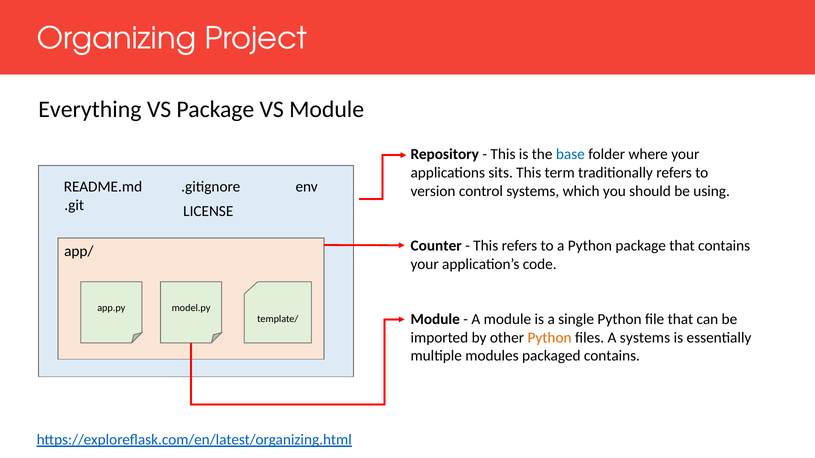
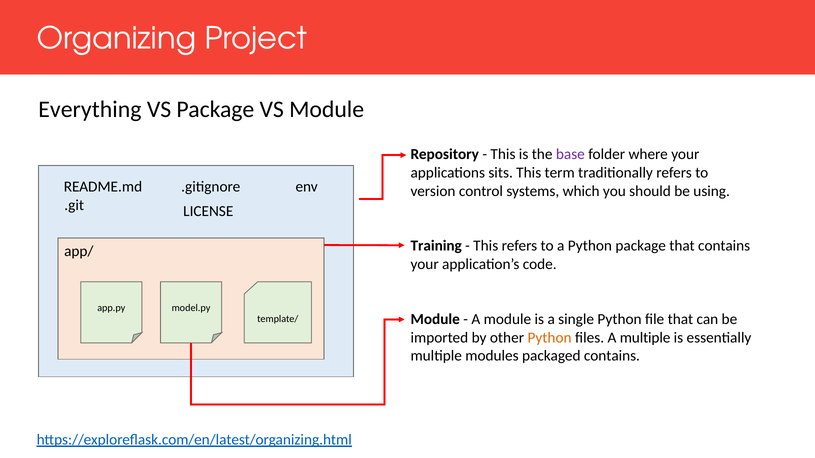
base colour: blue -> purple
Counter: Counter -> Training
A systems: systems -> multiple
